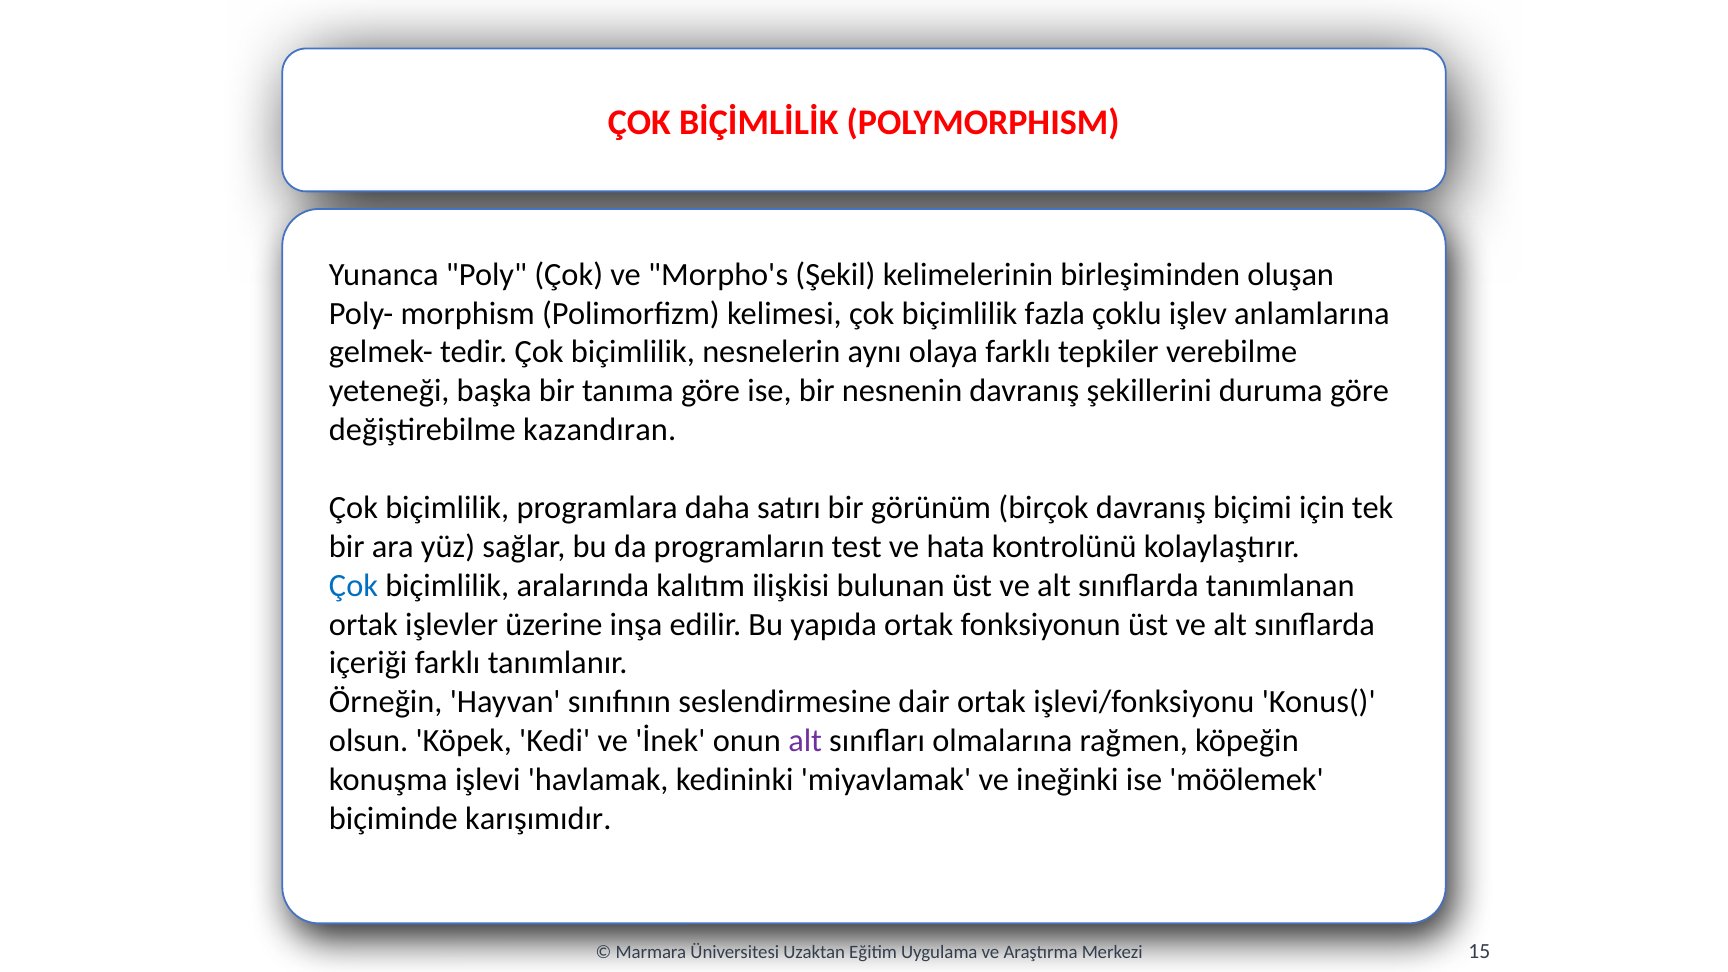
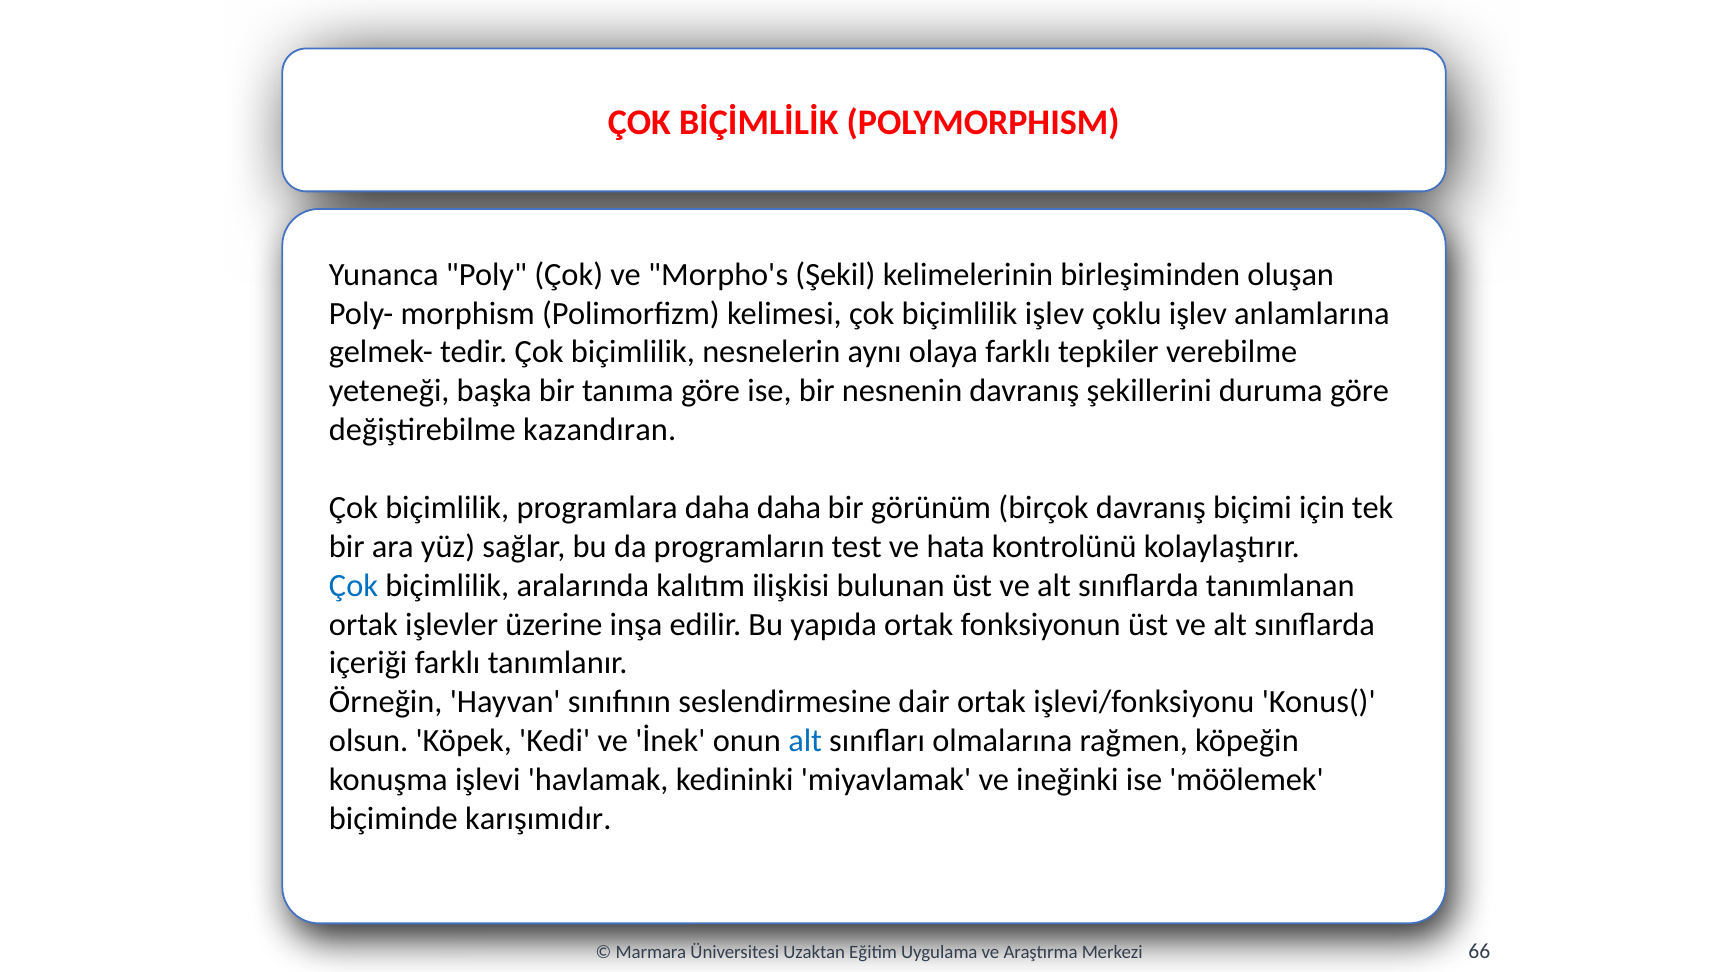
biçimlilik fazla: fazla -> işlev
daha satırı: satırı -> daha
alt at (805, 741) colour: purple -> blue
15: 15 -> 66
